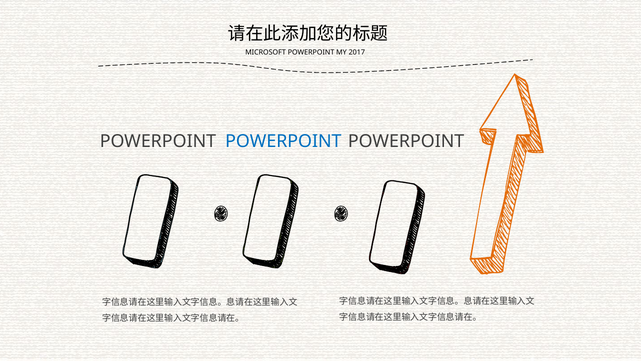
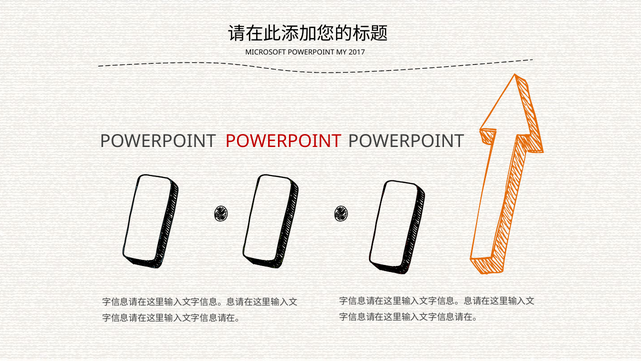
POWERPOINT at (283, 141) colour: blue -> red
